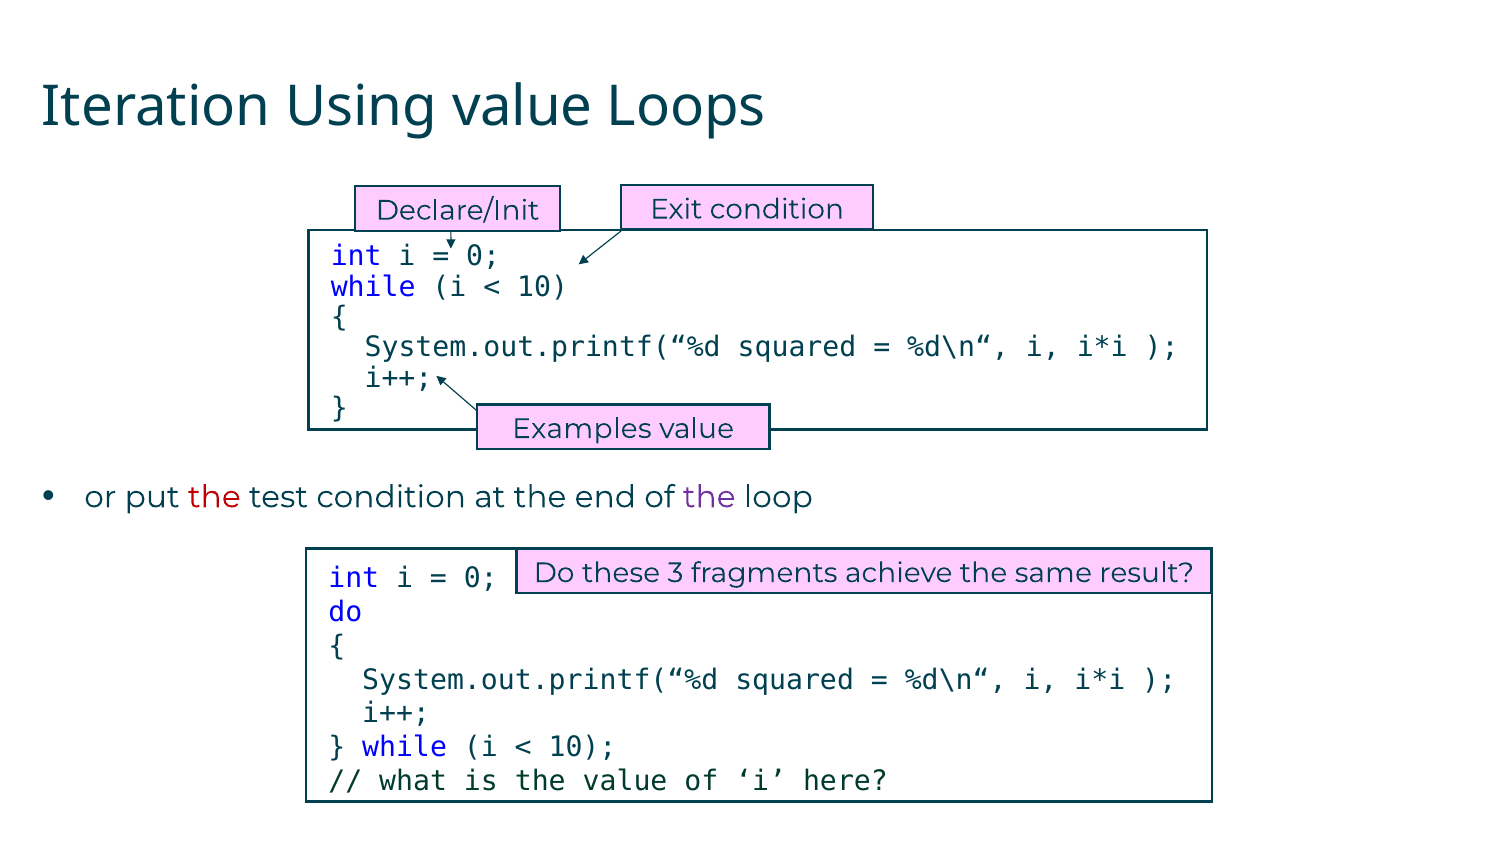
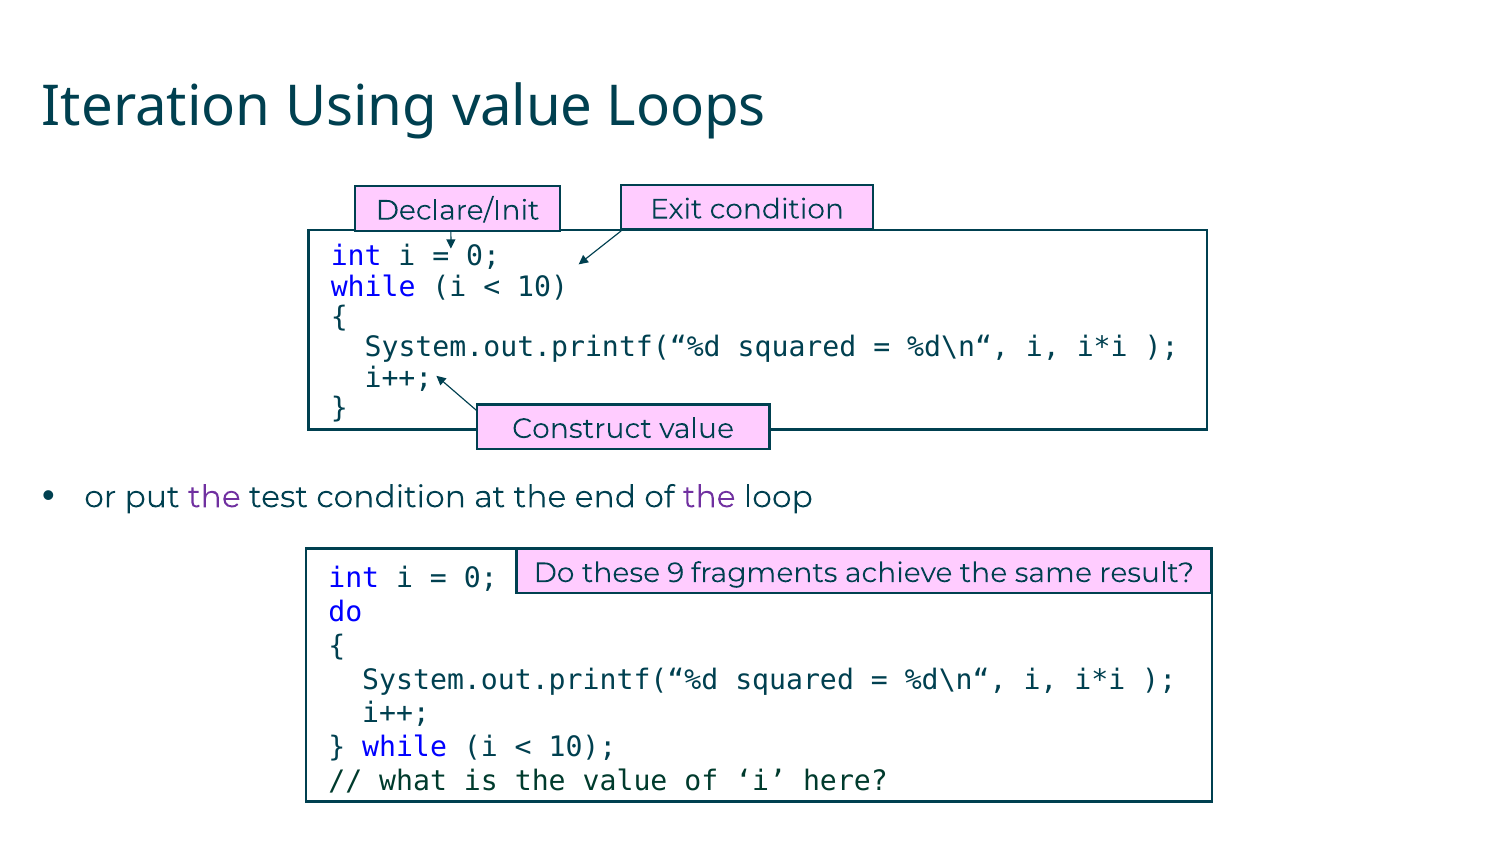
Examples: Examples -> Construct
the at (214, 497) colour: red -> purple
3: 3 -> 9
